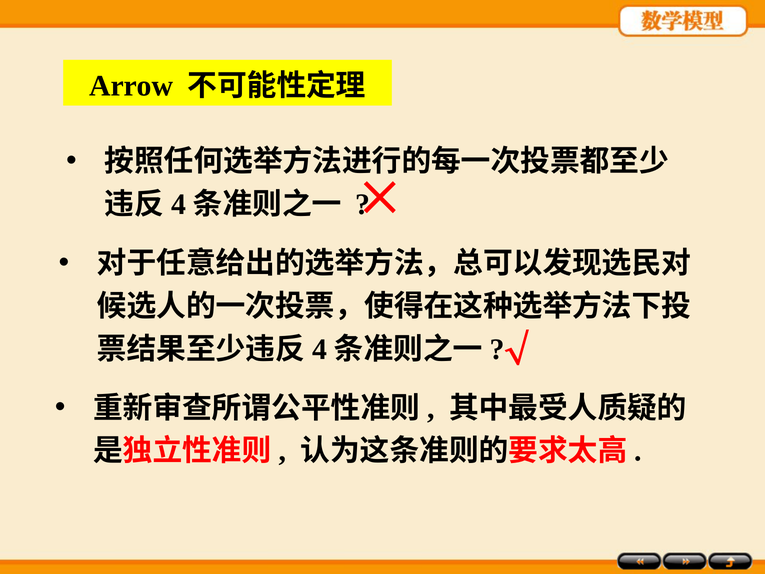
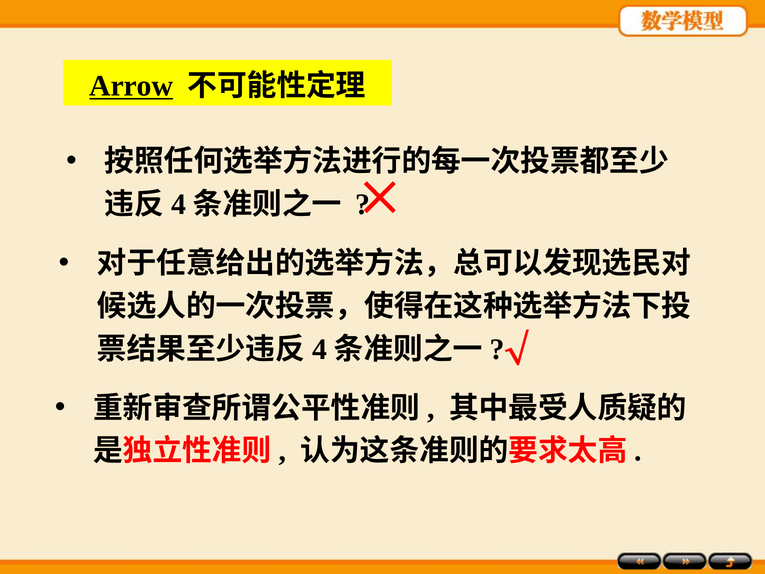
Arrow underline: none -> present
